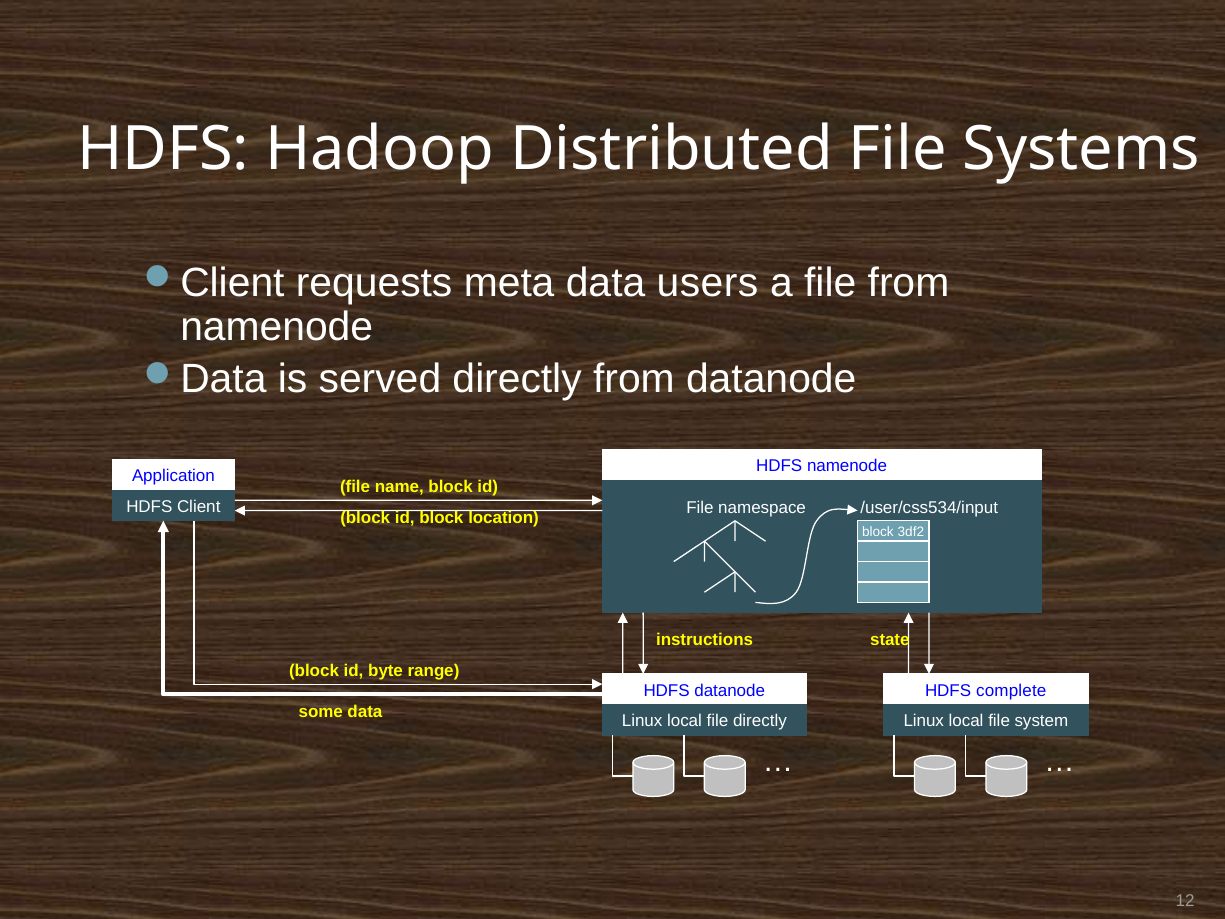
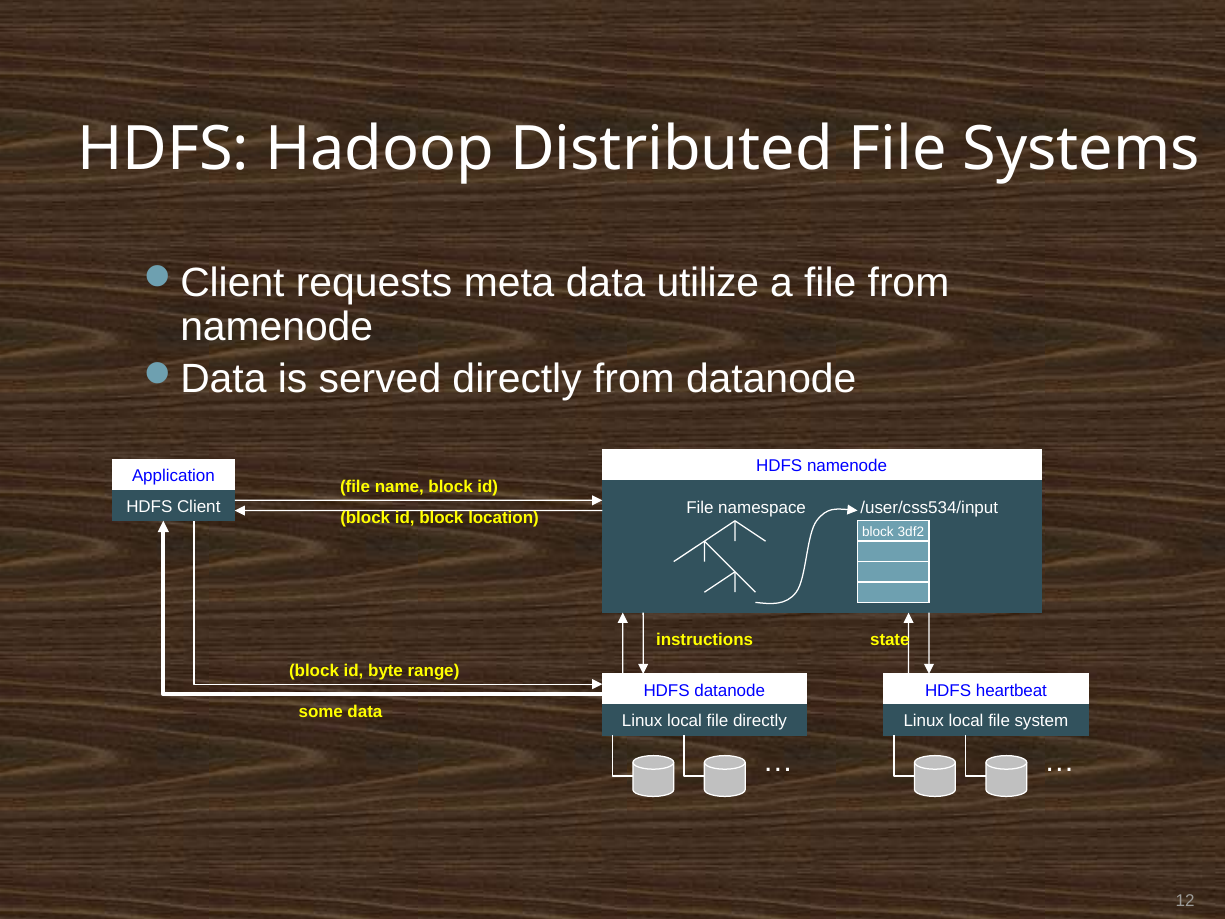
users: users -> utilize
complete: complete -> heartbeat
